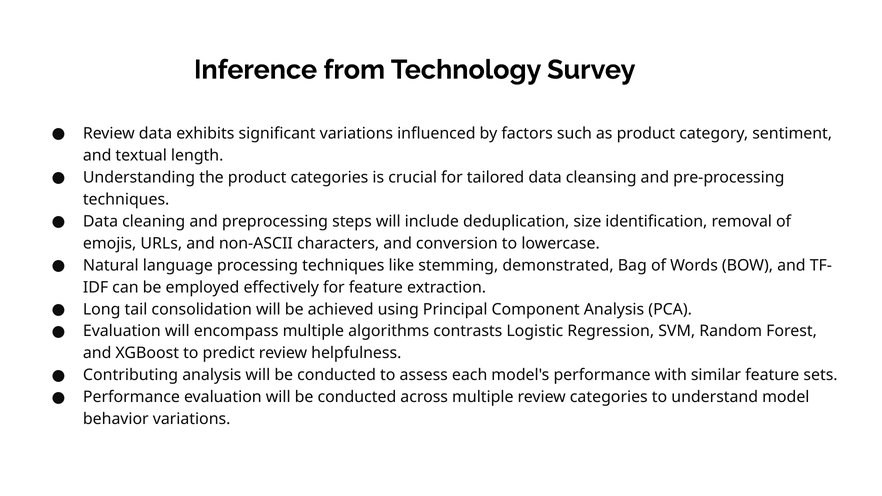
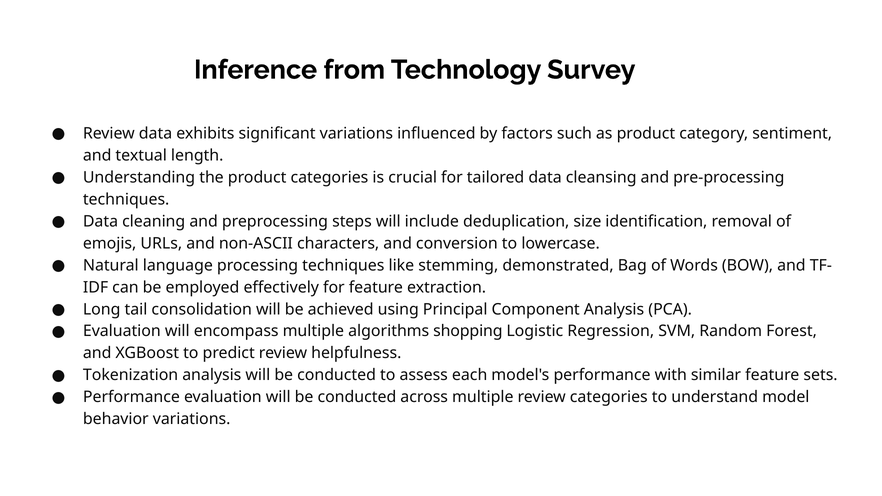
contrasts: contrasts -> shopping
Contributing: Contributing -> Tokenization
